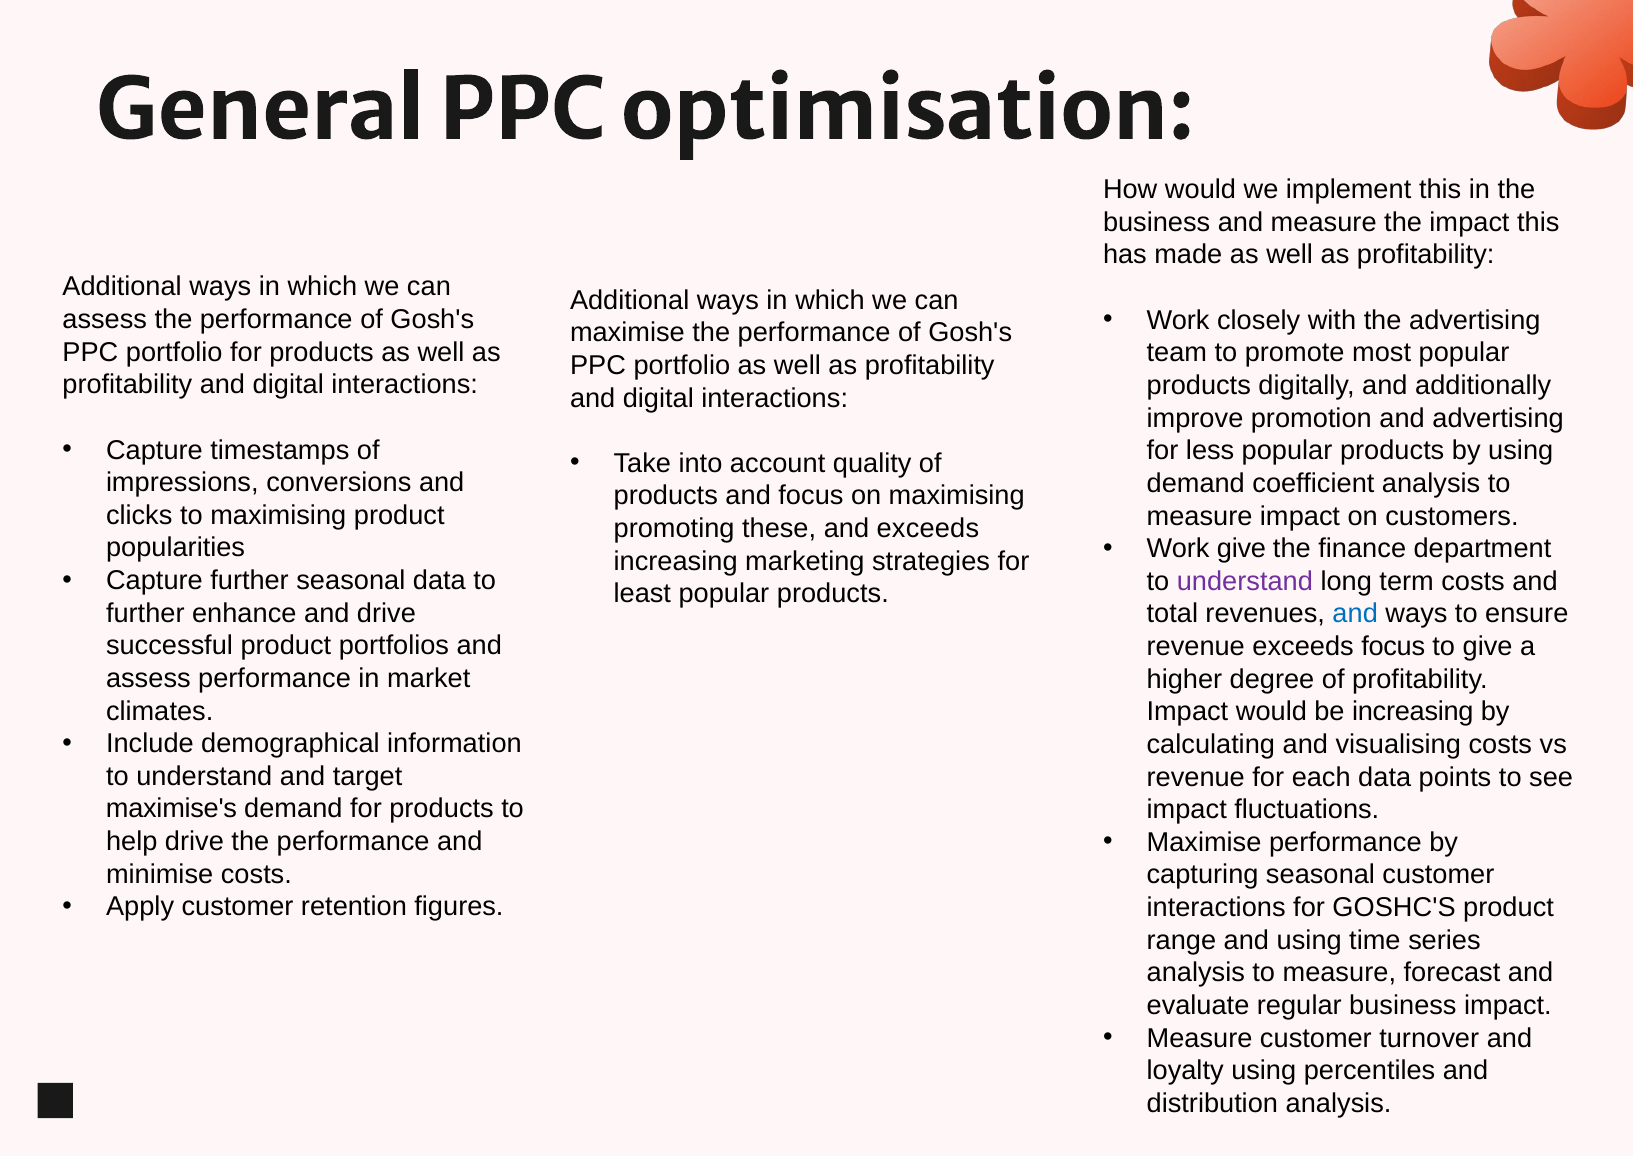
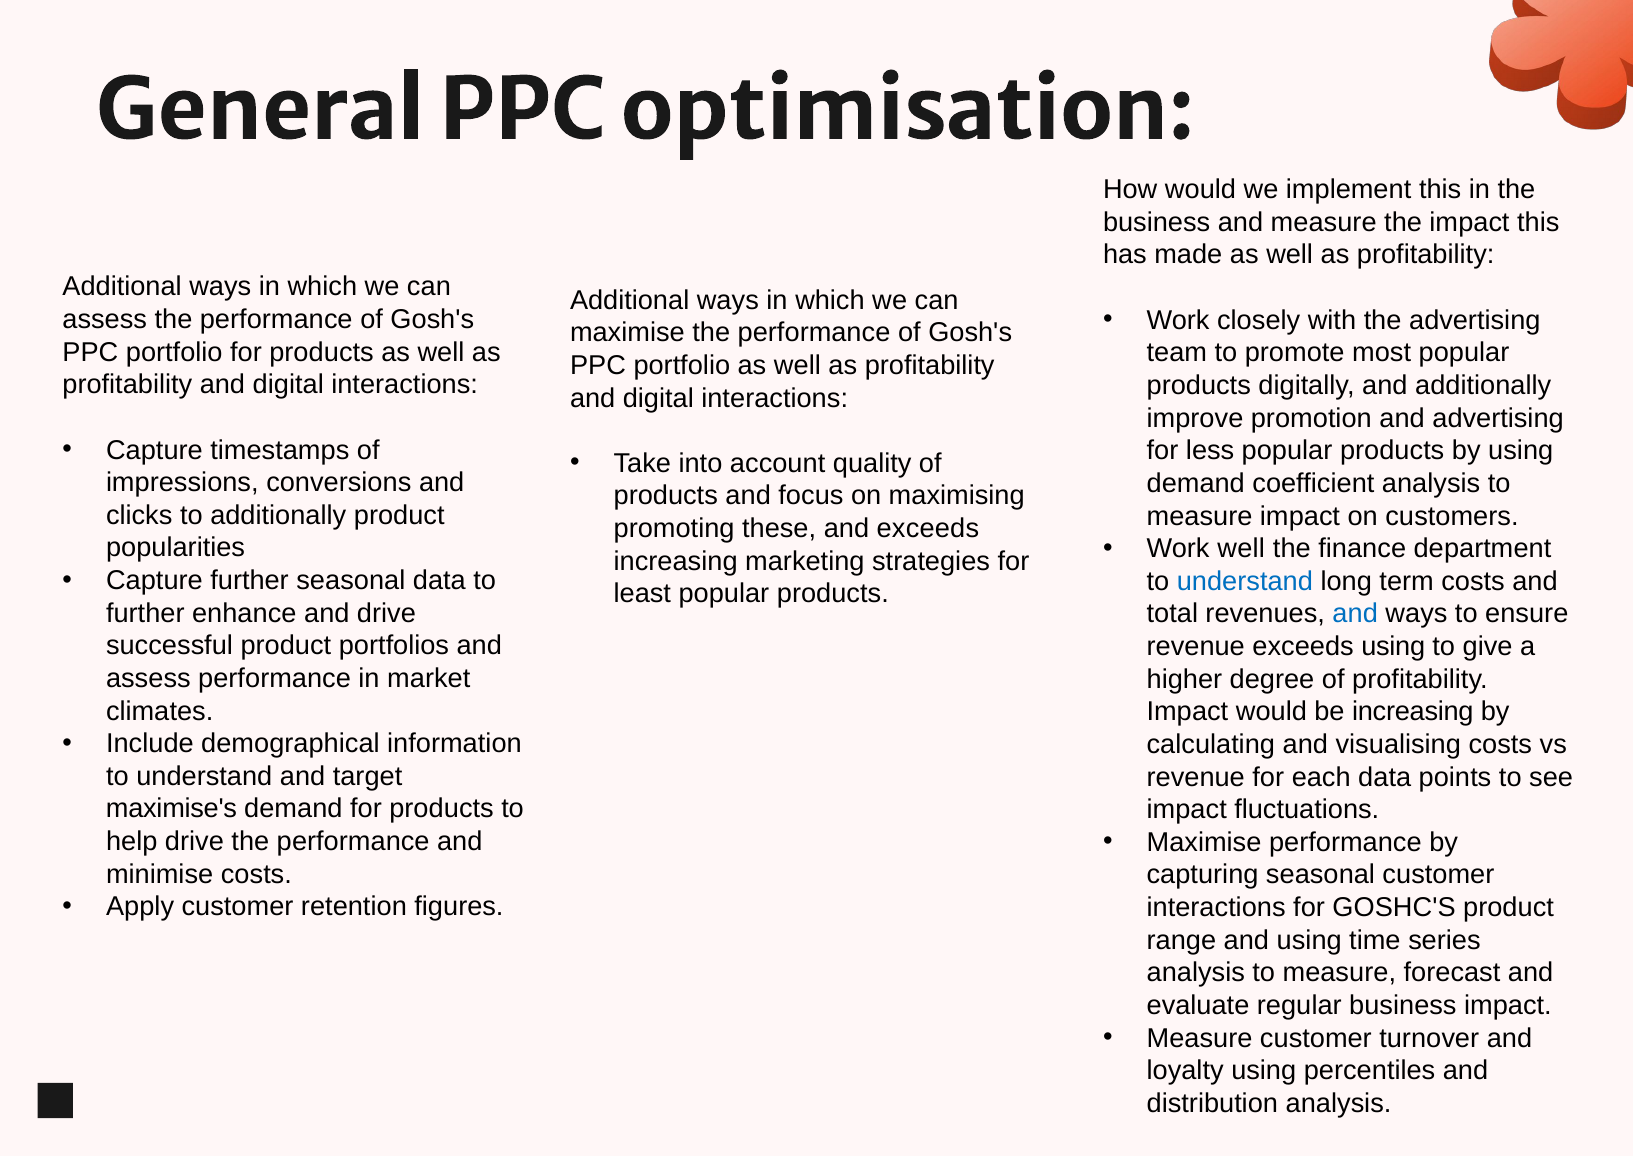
to maximising: maximising -> additionally
Work give: give -> well
understand at (1245, 581) colour: purple -> blue
exceeds focus: focus -> using
